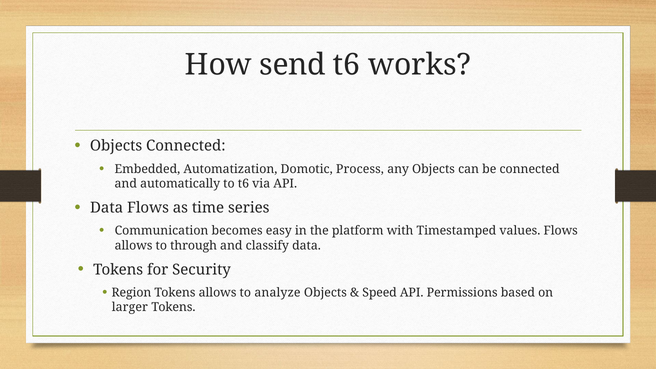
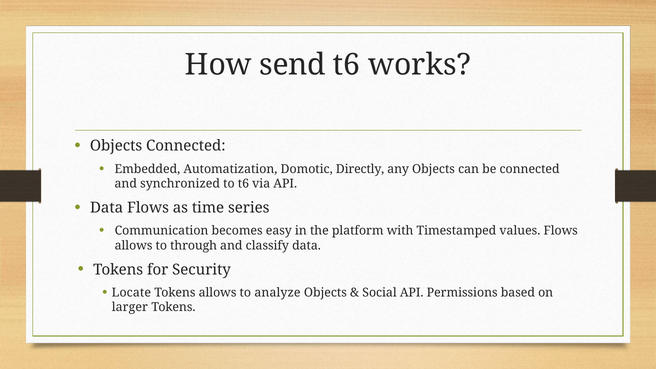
Process: Process -> Directly
automatically: automatically -> synchronized
Region: Region -> Locate
Speed: Speed -> Social
